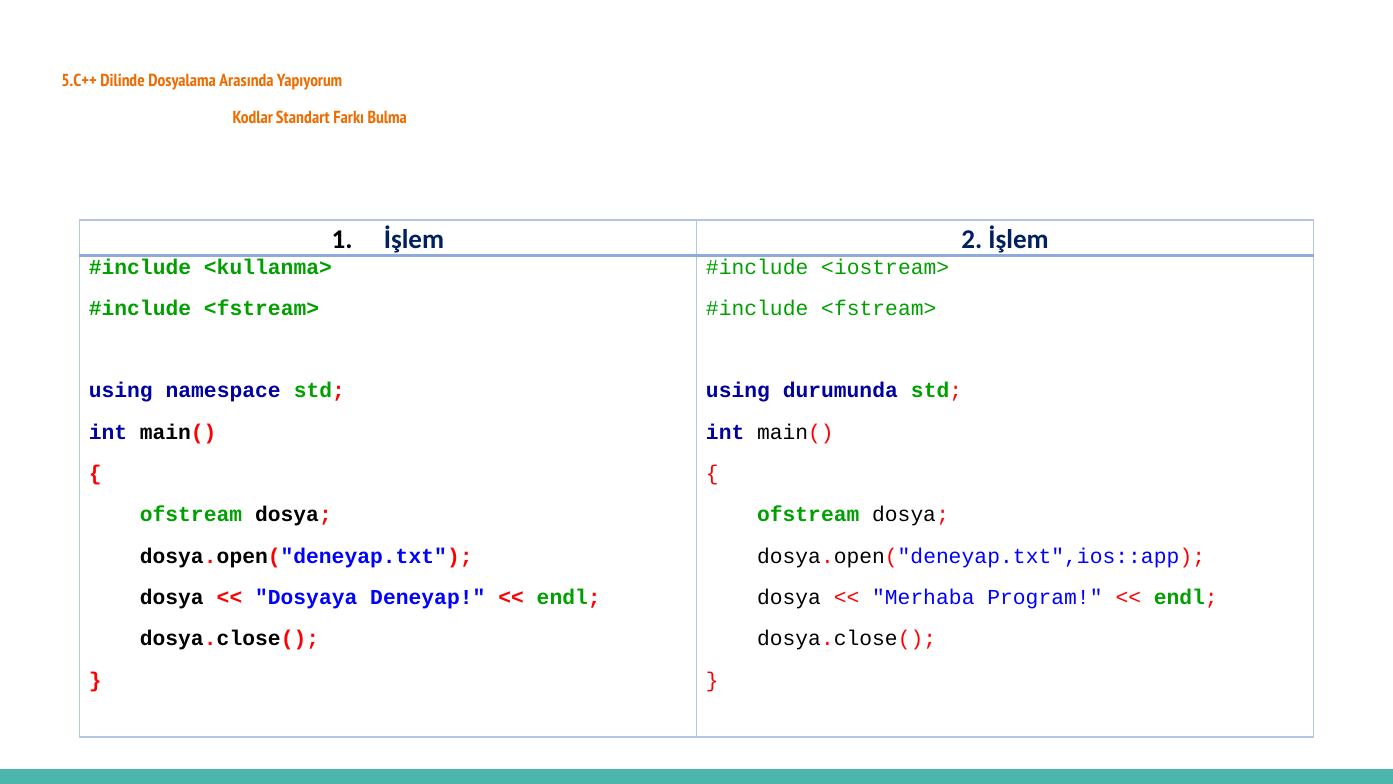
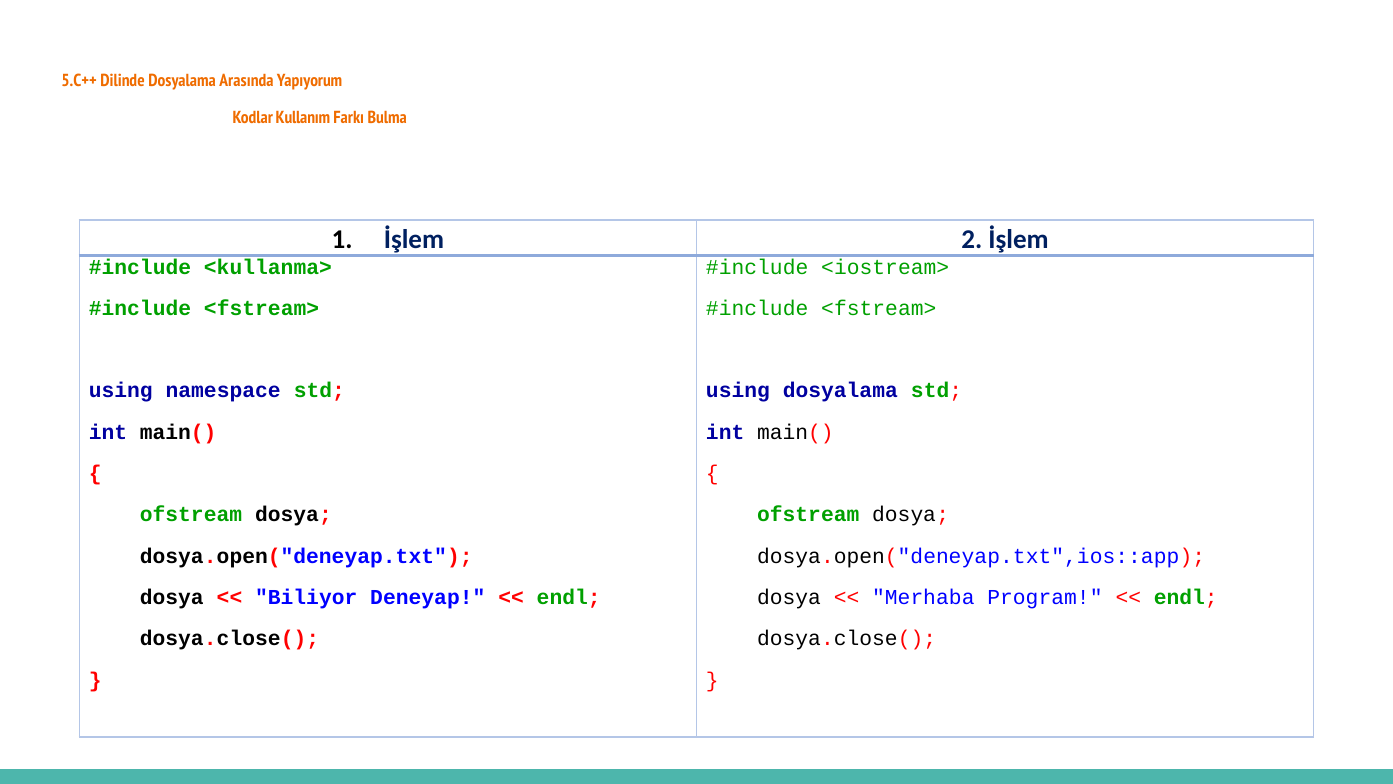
Standart: Standart -> Kullanım
using durumunda: durumunda -> dosyalama
Dosyaya: Dosyaya -> Biliyor
